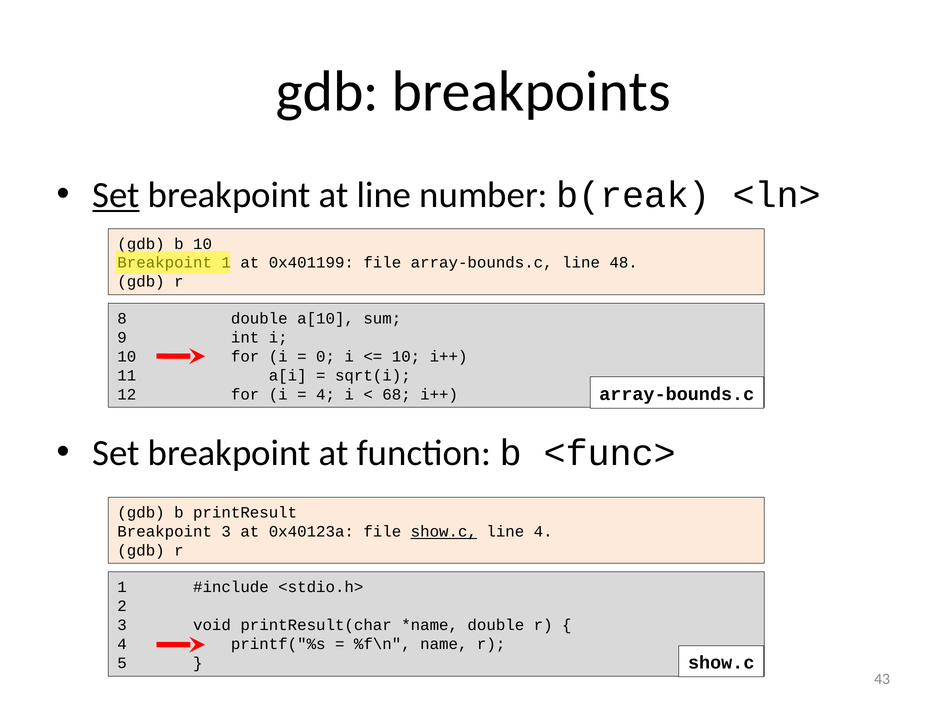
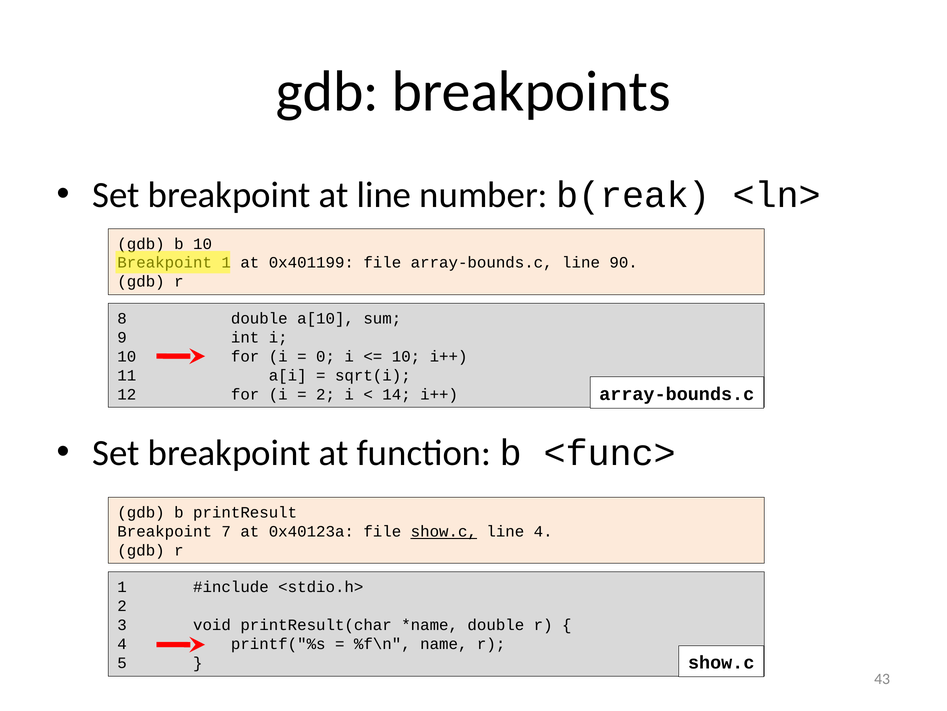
Set at (116, 195) underline: present -> none
48: 48 -> 90
4 at (326, 394): 4 -> 2
68: 68 -> 14
Breakpoint 3: 3 -> 7
